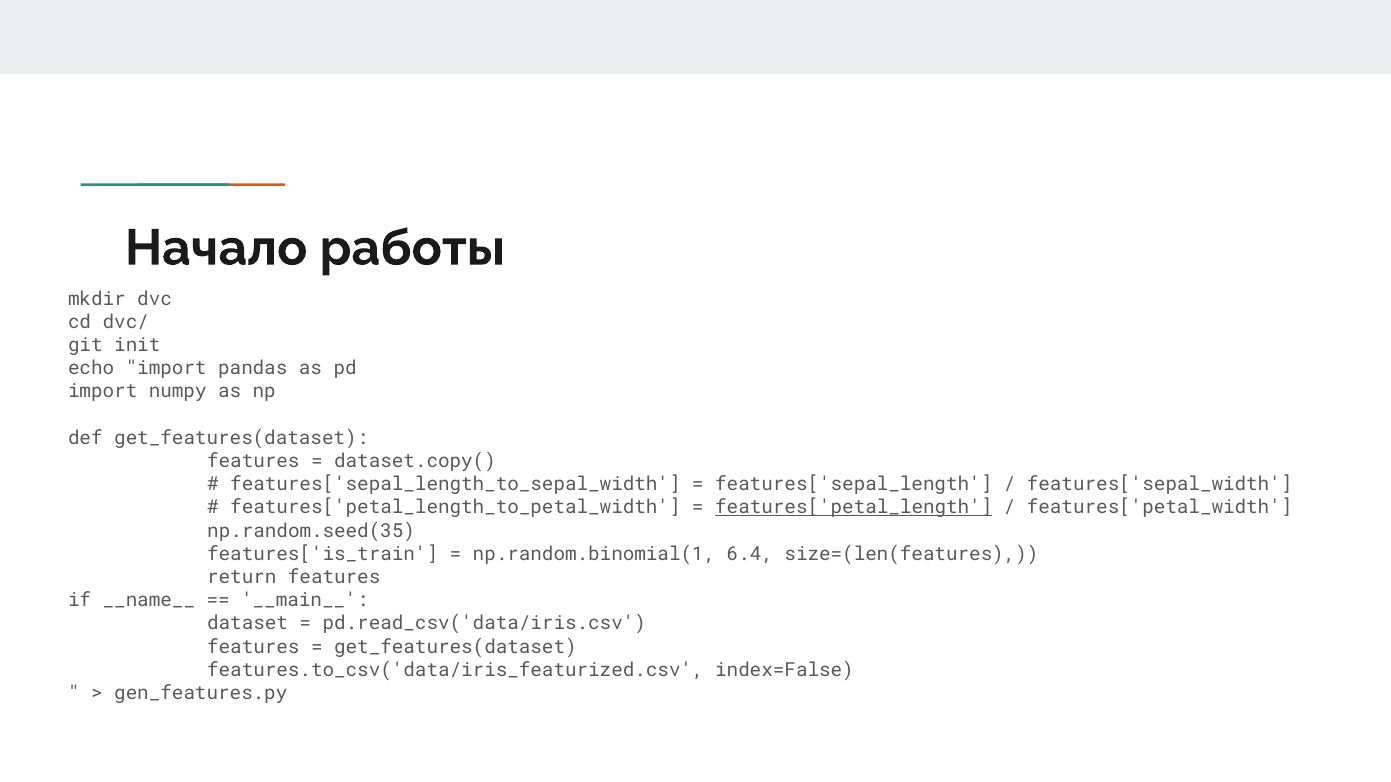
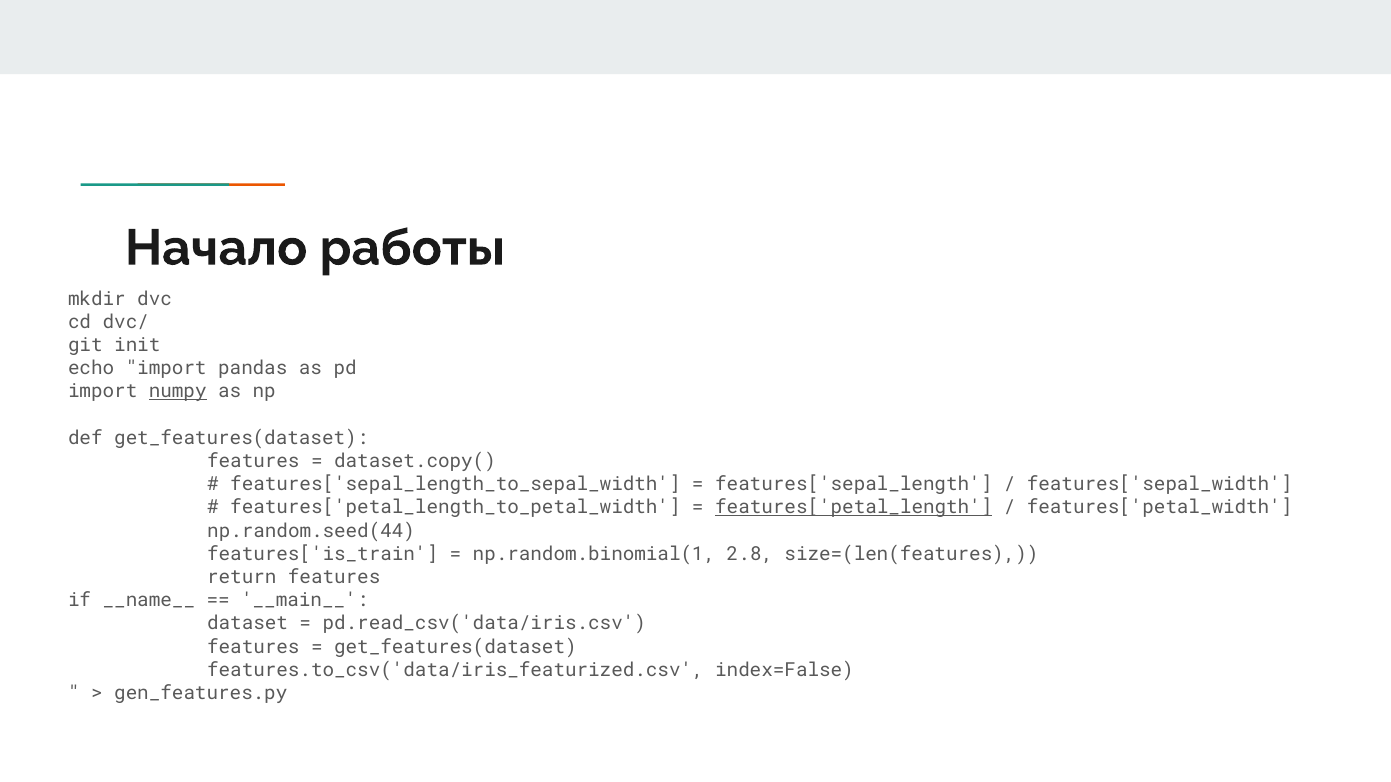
numpy underline: none -> present
np.random.seed(35: np.random.seed(35 -> np.random.seed(44
6.4: 6.4 -> 2.8
